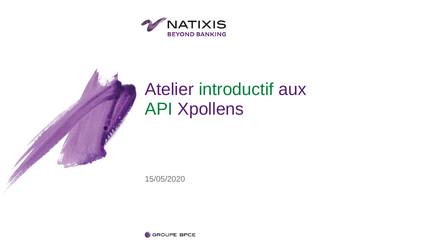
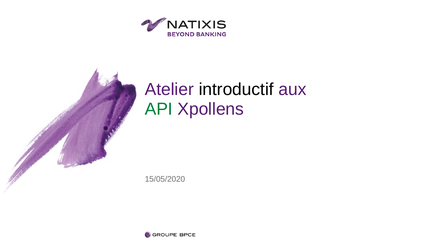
introductif colour: green -> black
